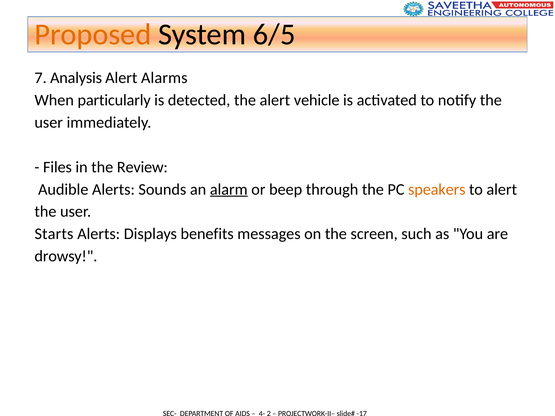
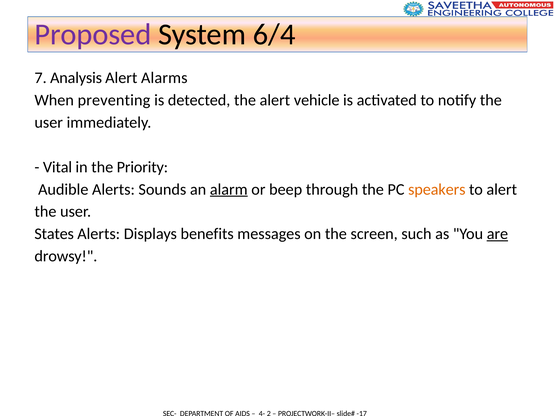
Proposed colour: orange -> purple
6/5: 6/5 -> 6/4
particularly: particularly -> preventing
Files: Files -> Vital
Review: Review -> Priority
Starts: Starts -> States
are underline: none -> present
